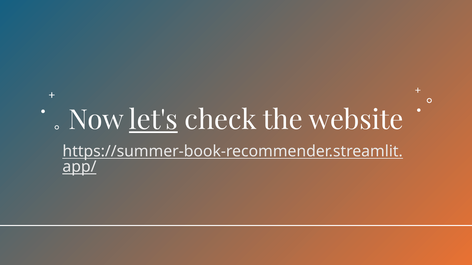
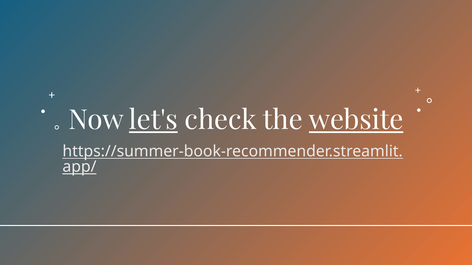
website underline: none -> present
